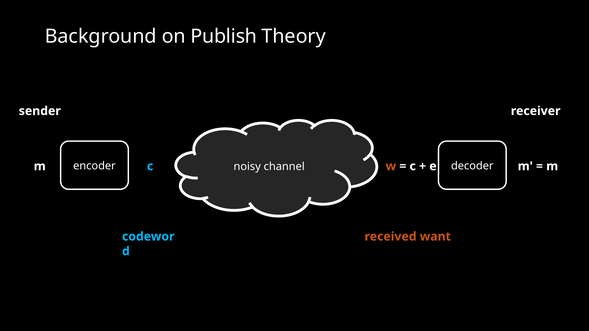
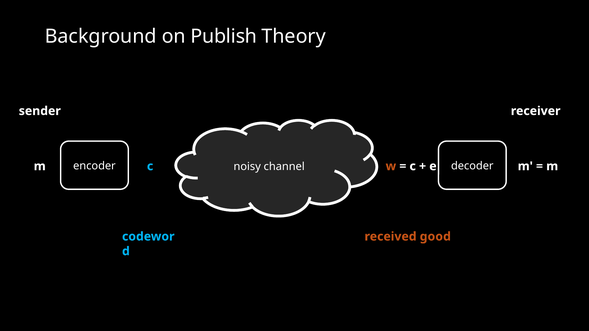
want: want -> good
